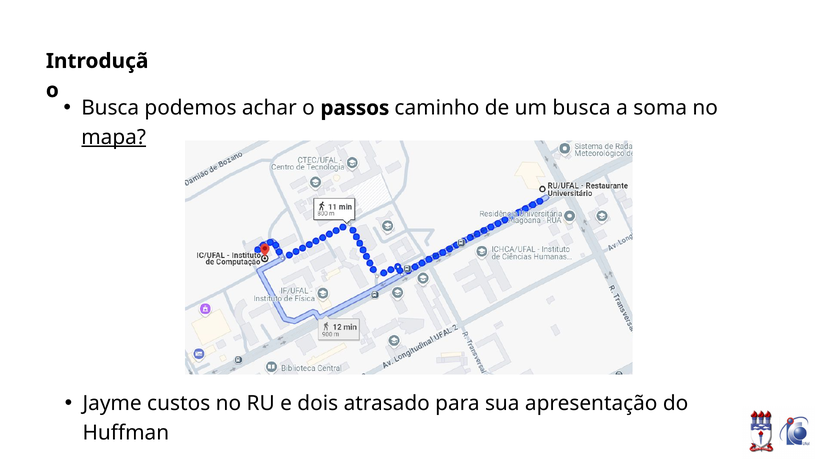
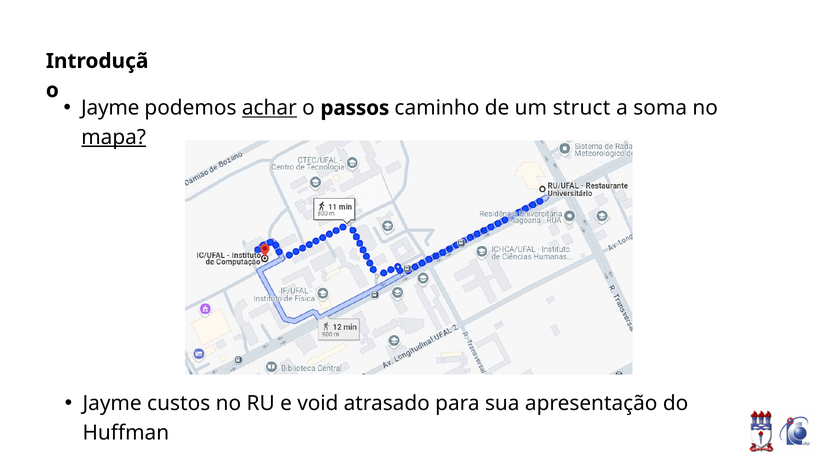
Busca at (110, 108): Busca -> Jayme
achar underline: none -> present
um busca: busca -> struct
dois: dois -> void
